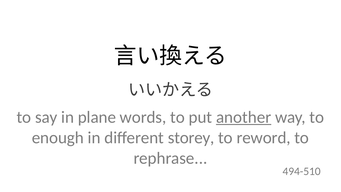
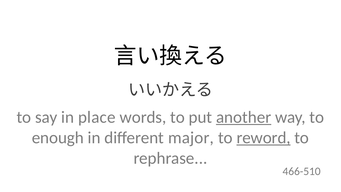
plane: plane -> place
storey: storey -> major
reword underline: none -> present
494-510: 494-510 -> 466-510
